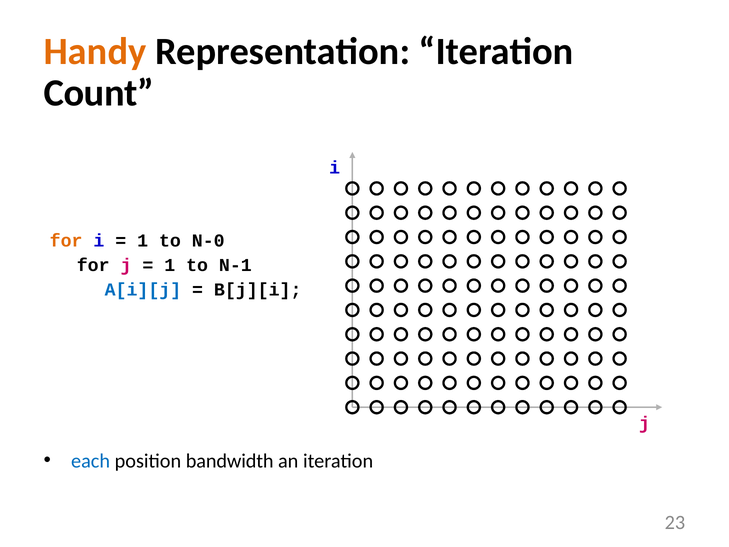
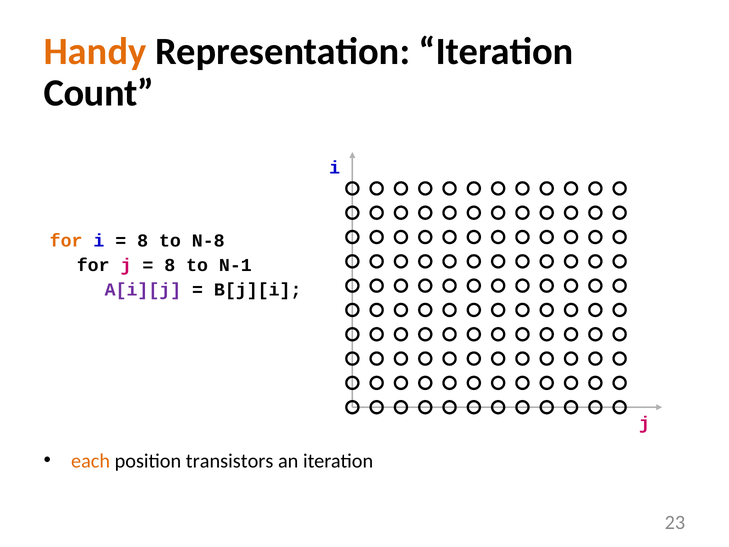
1 at (143, 241): 1 -> 8
N-0: N-0 -> N-8
1 at (170, 265): 1 -> 8
A[i][j colour: blue -> purple
each colour: blue -> orange
bandwidth: bandwidth -> transistors
